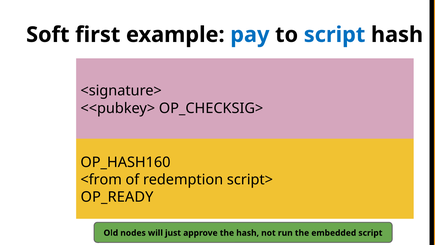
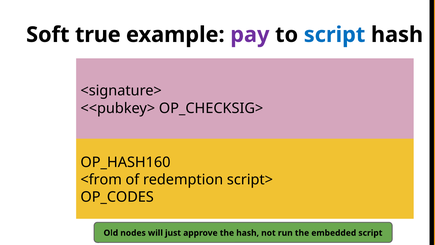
first: first -> true
pay colour: blue -> purple
OP_READY: OP_READY -> OP_CODES
